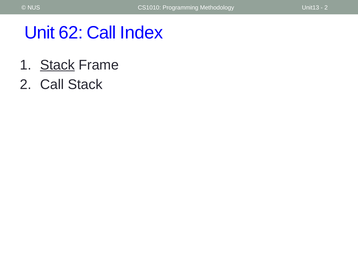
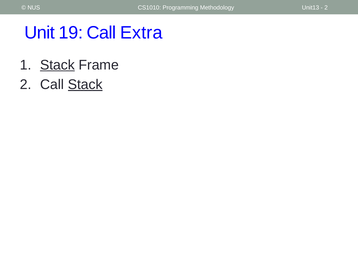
62: 62 -> 19
Index: Index -> Extra
Stack at (85, 84) underline: none -> present
